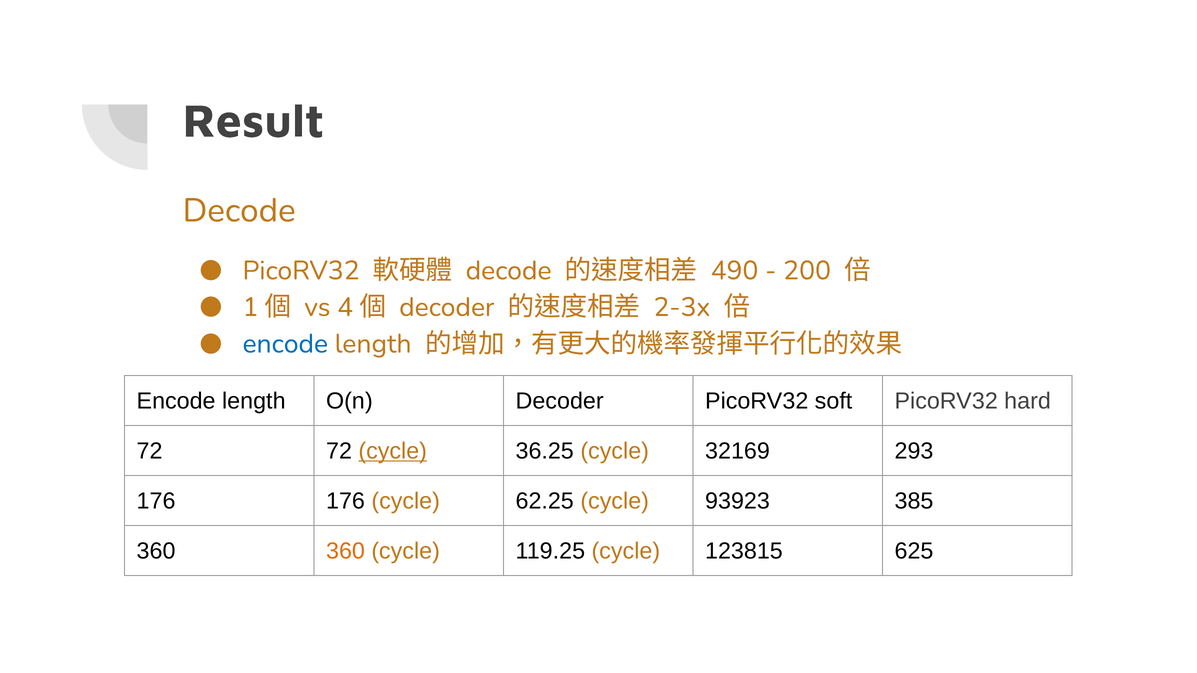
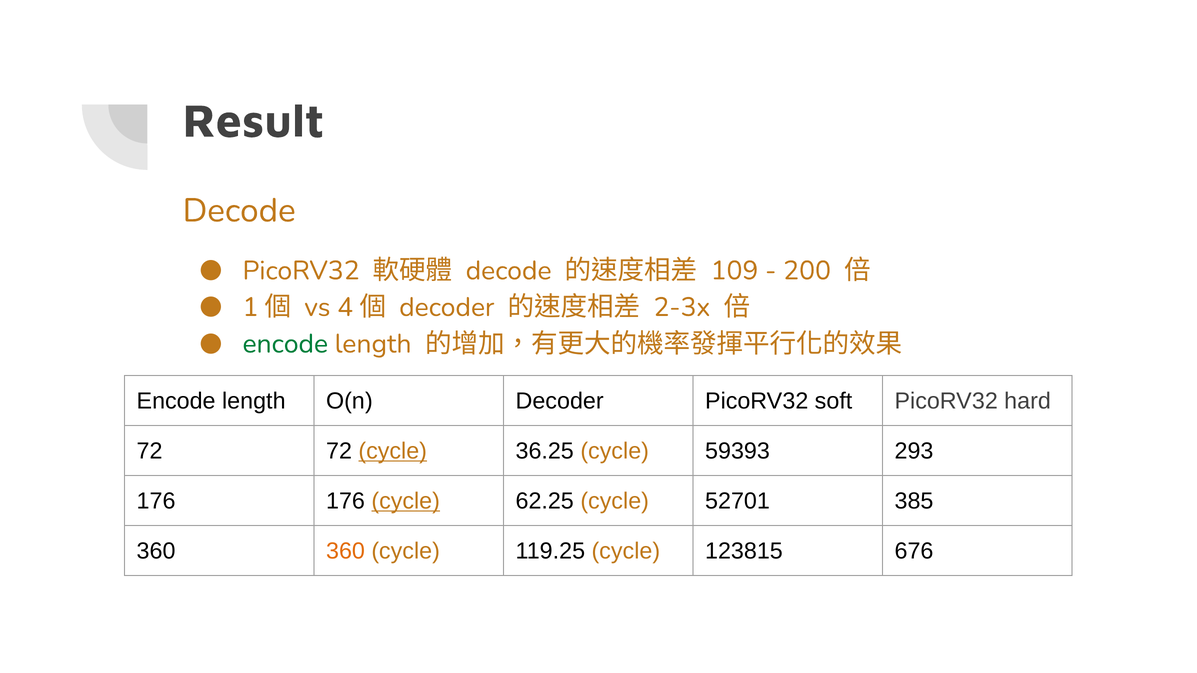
490: 490 -> 109
encode at (285, 344) colour: blue -> green
32169: 32169 -> 59393
cycle at (406, 501) underline: none -> present
93923: 93923 -> 52701
625: 625 -> 676
